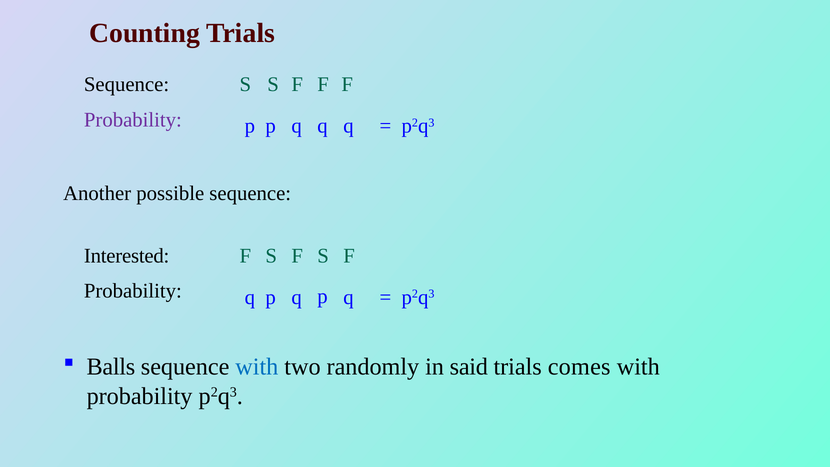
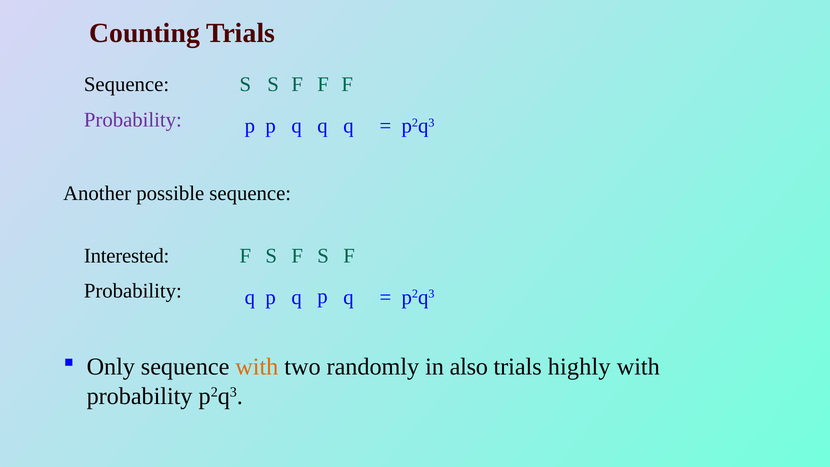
Balls: Balls -> Only
with at (257, 367) colour: blue -> orange
said: said -> also
comes: comes -> highly
